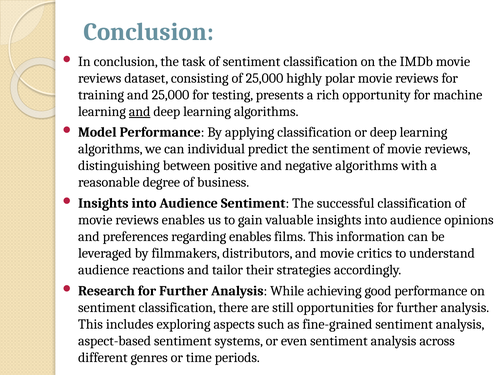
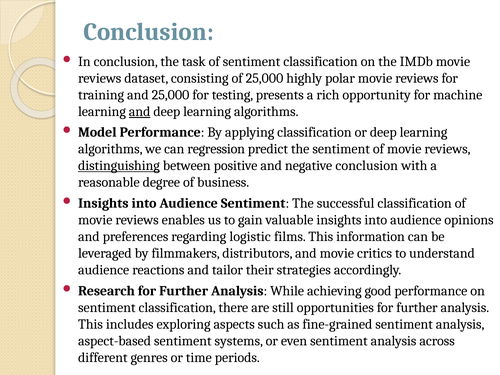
individual: individual -> regression
distinguishing underline: none -> present
negative algorithms: algorithms -> conclusion
regarding enables: enables -> logistic
